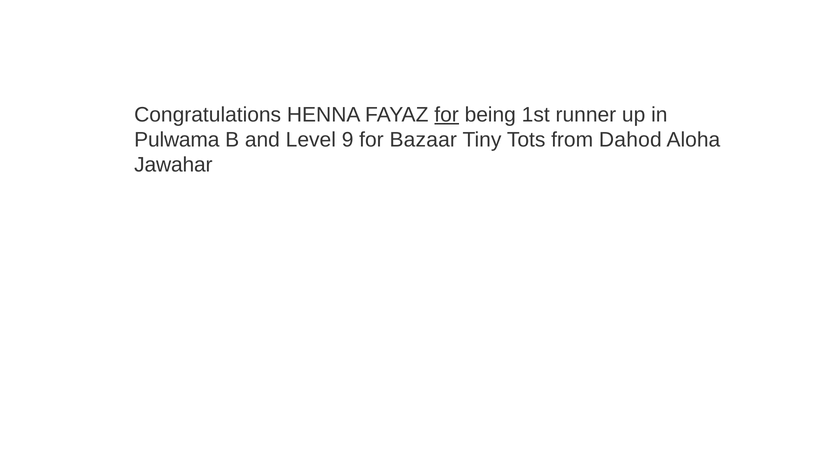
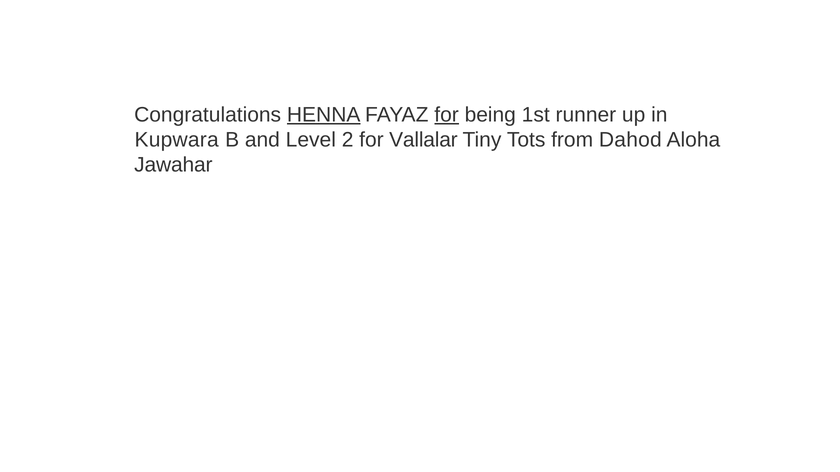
HENNA underline: none -> present
Pulwama: Pulwama -> Kupwara
9: 9 -> 2
Bazaar: Bazaar -> Vallalar
